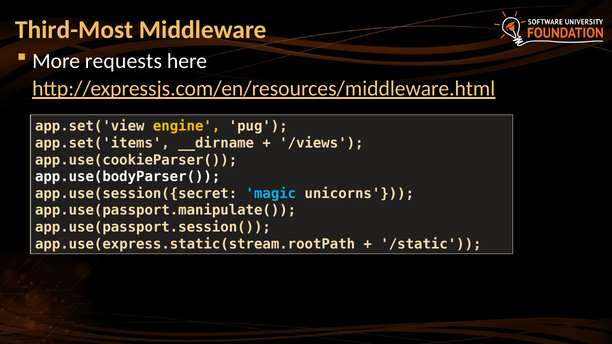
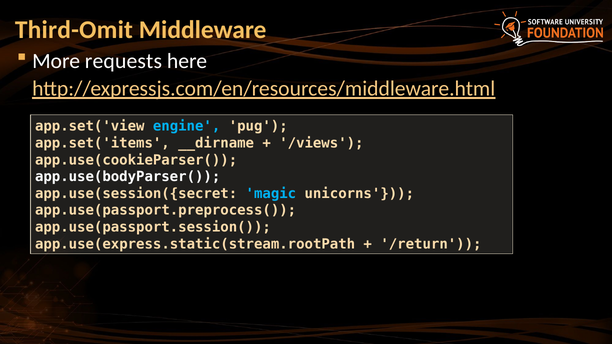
Third-Most: Third-Most -> Third-Omit
engine colour: yellow -> light blue
app.use(passport.manipulate(: app.use(passport.manipulate( -> app.use(passport.preprocess(
/static: /static -> /return
